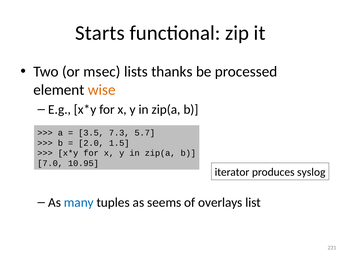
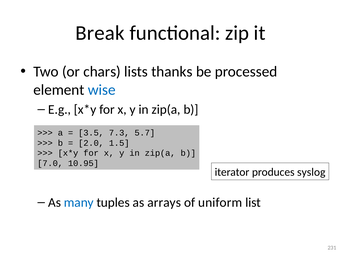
Starts: Starts -> Break
msec: msec -> chars
wise colour: orange -> blue
seems: seems -> arrays
overlays: overlays -> uniform
